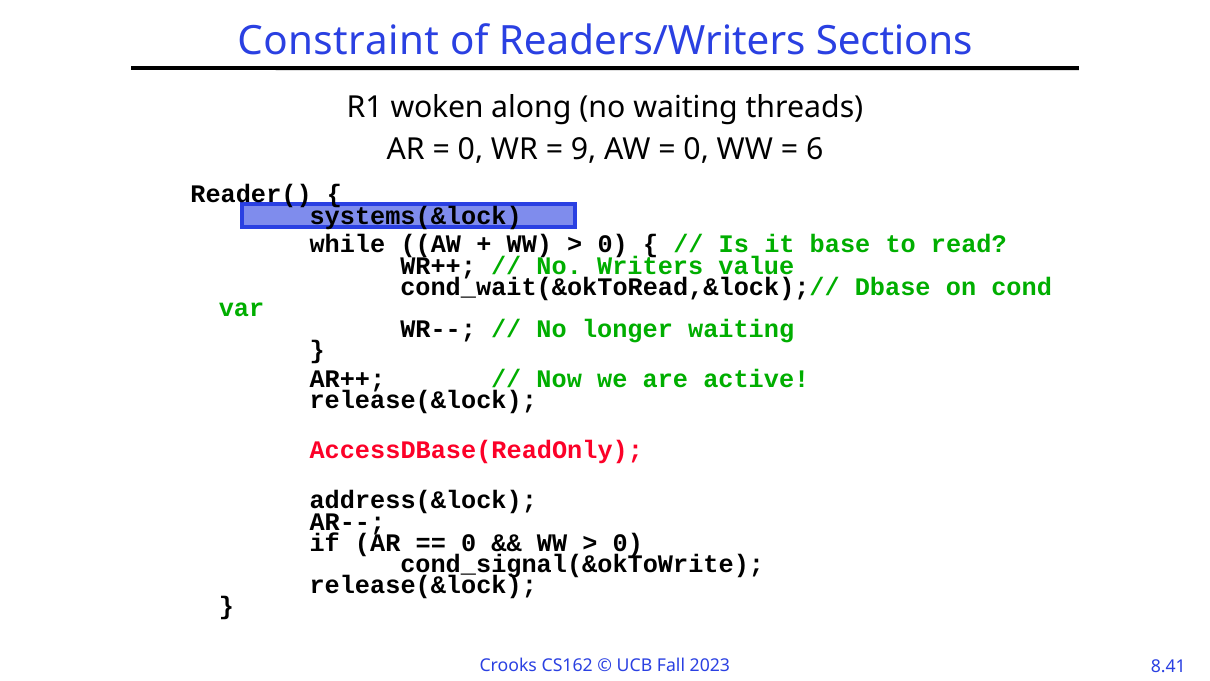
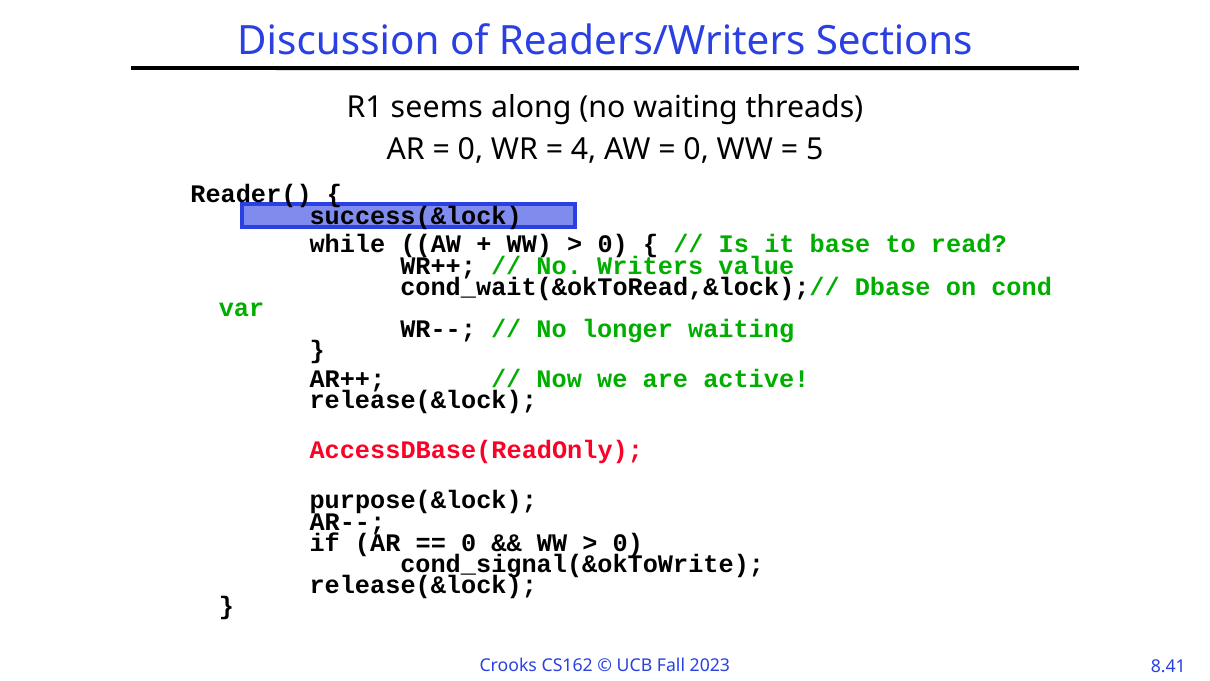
Constraint: Constraint -> Discussion
woken: woken -> seems
9: 9 -> 4
6: 6 -> 5
systems(&lock: systems(&lock -> success(&lock
address(&lock: address(&lock -> purpose(&lock
